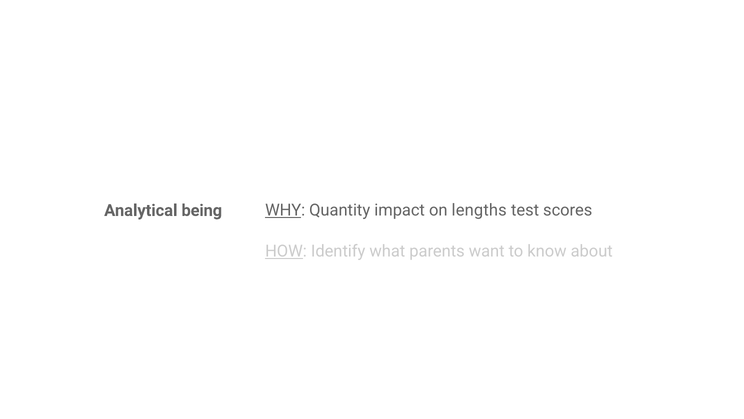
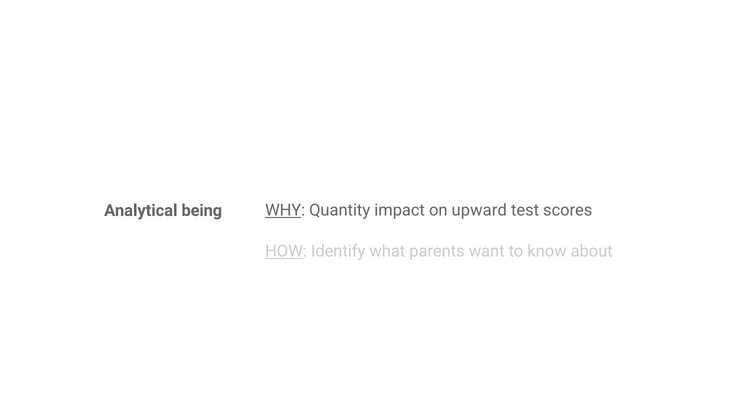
lengths: lengths -> upward
